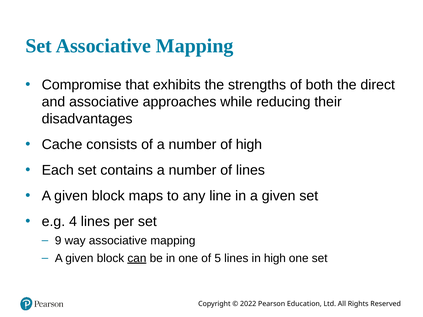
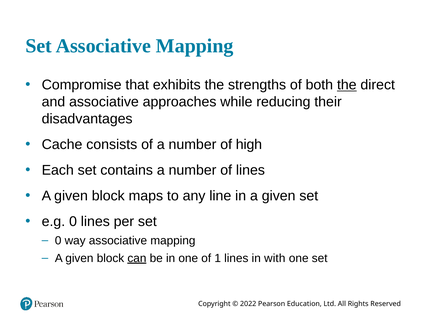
the at (347, 85) underline: none -> present
e.g 4: 4 -> 0
9 at (58, 241): 9 -> 0
5: 5 -> 1
in high: high -> with
